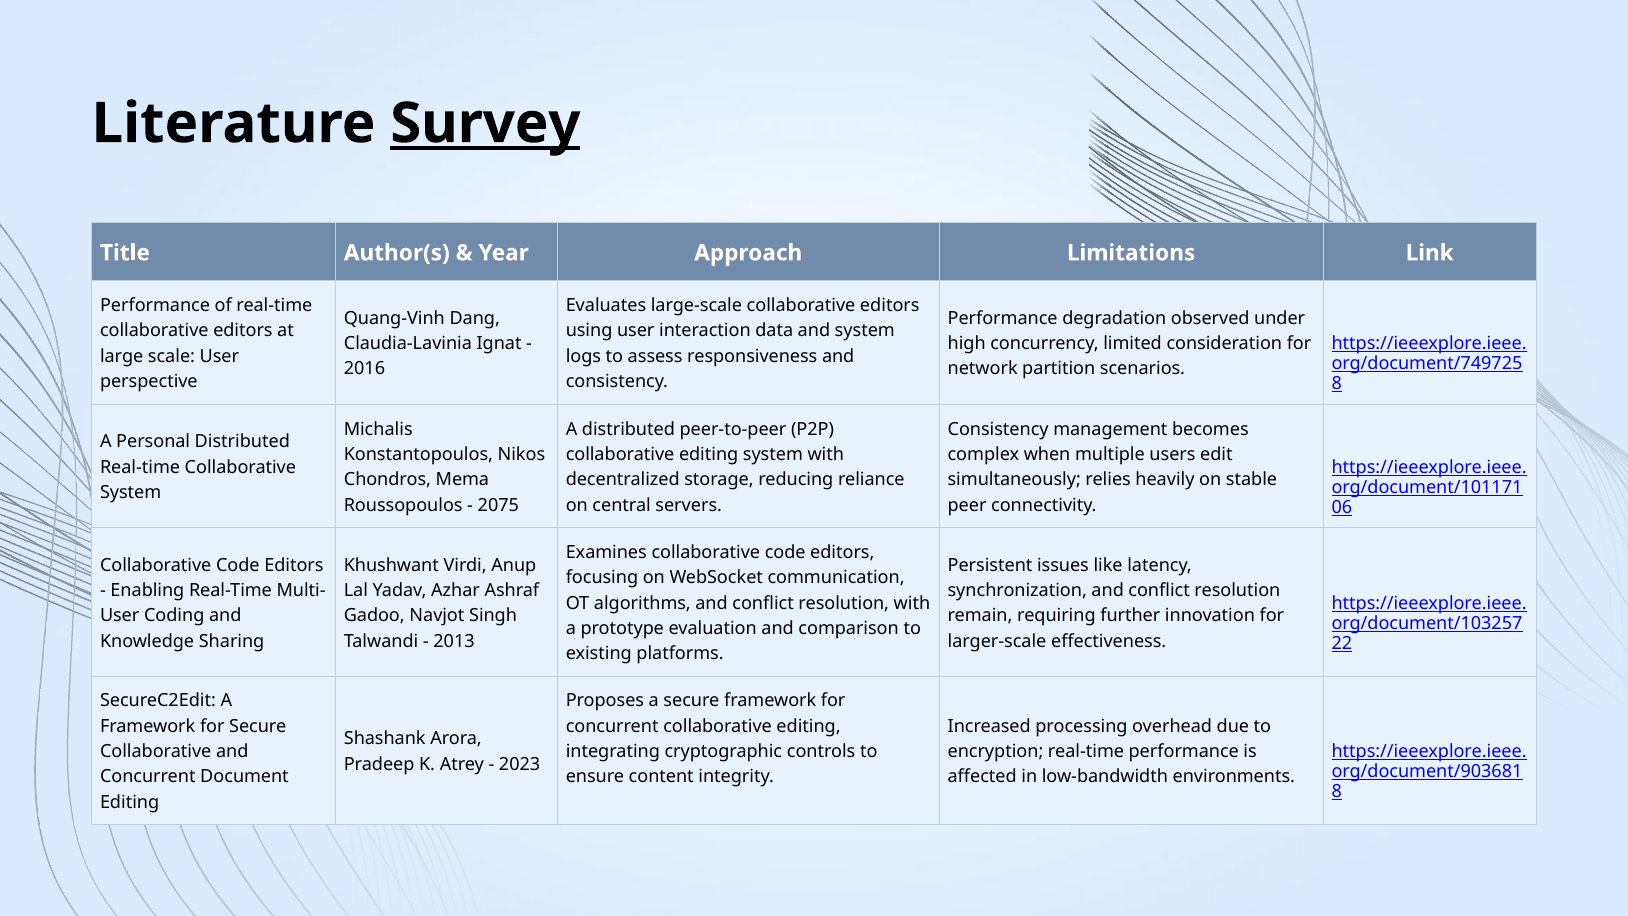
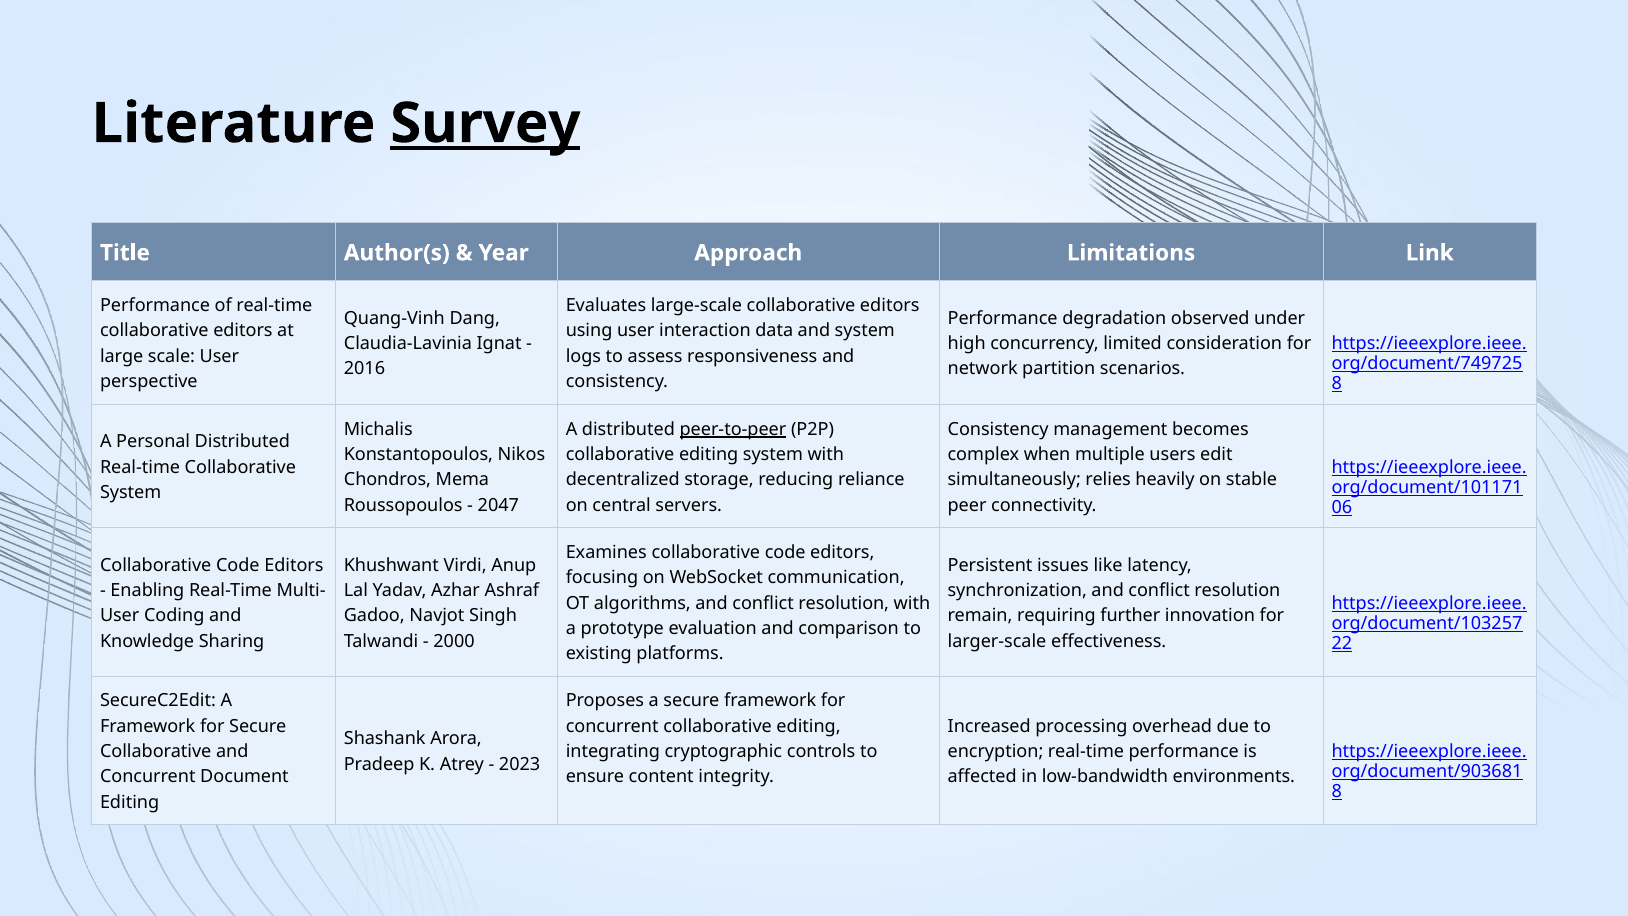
peer-to-peer underline: none -> present
2075: 2075 -> 2047
2013: 2013 -> 2000
